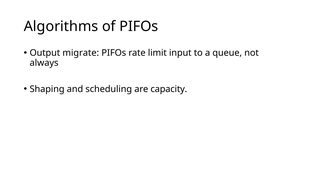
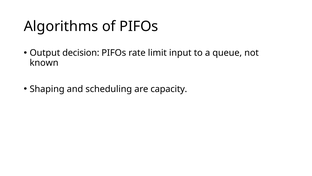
migrate: migrate -> decision
always: always -> known
